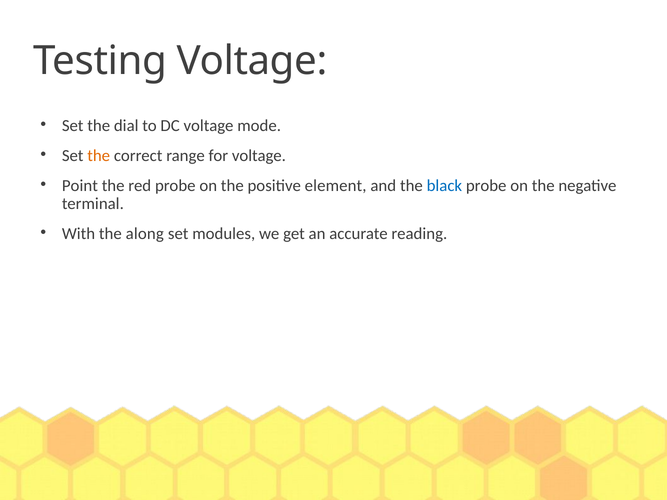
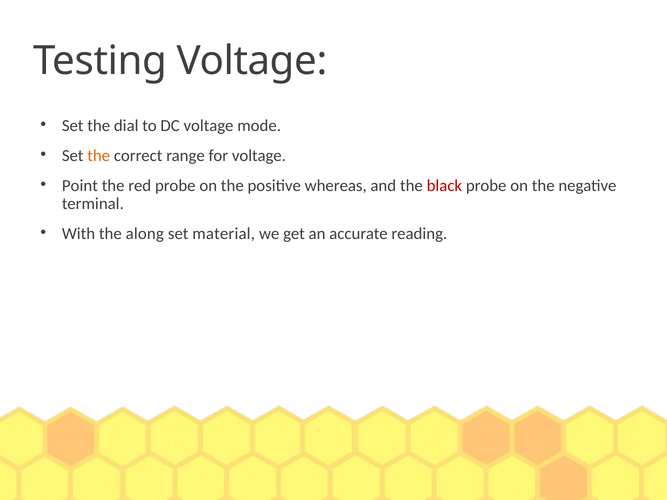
element: element -> whereas
black colour: blue -> red
modules: modules -> material
